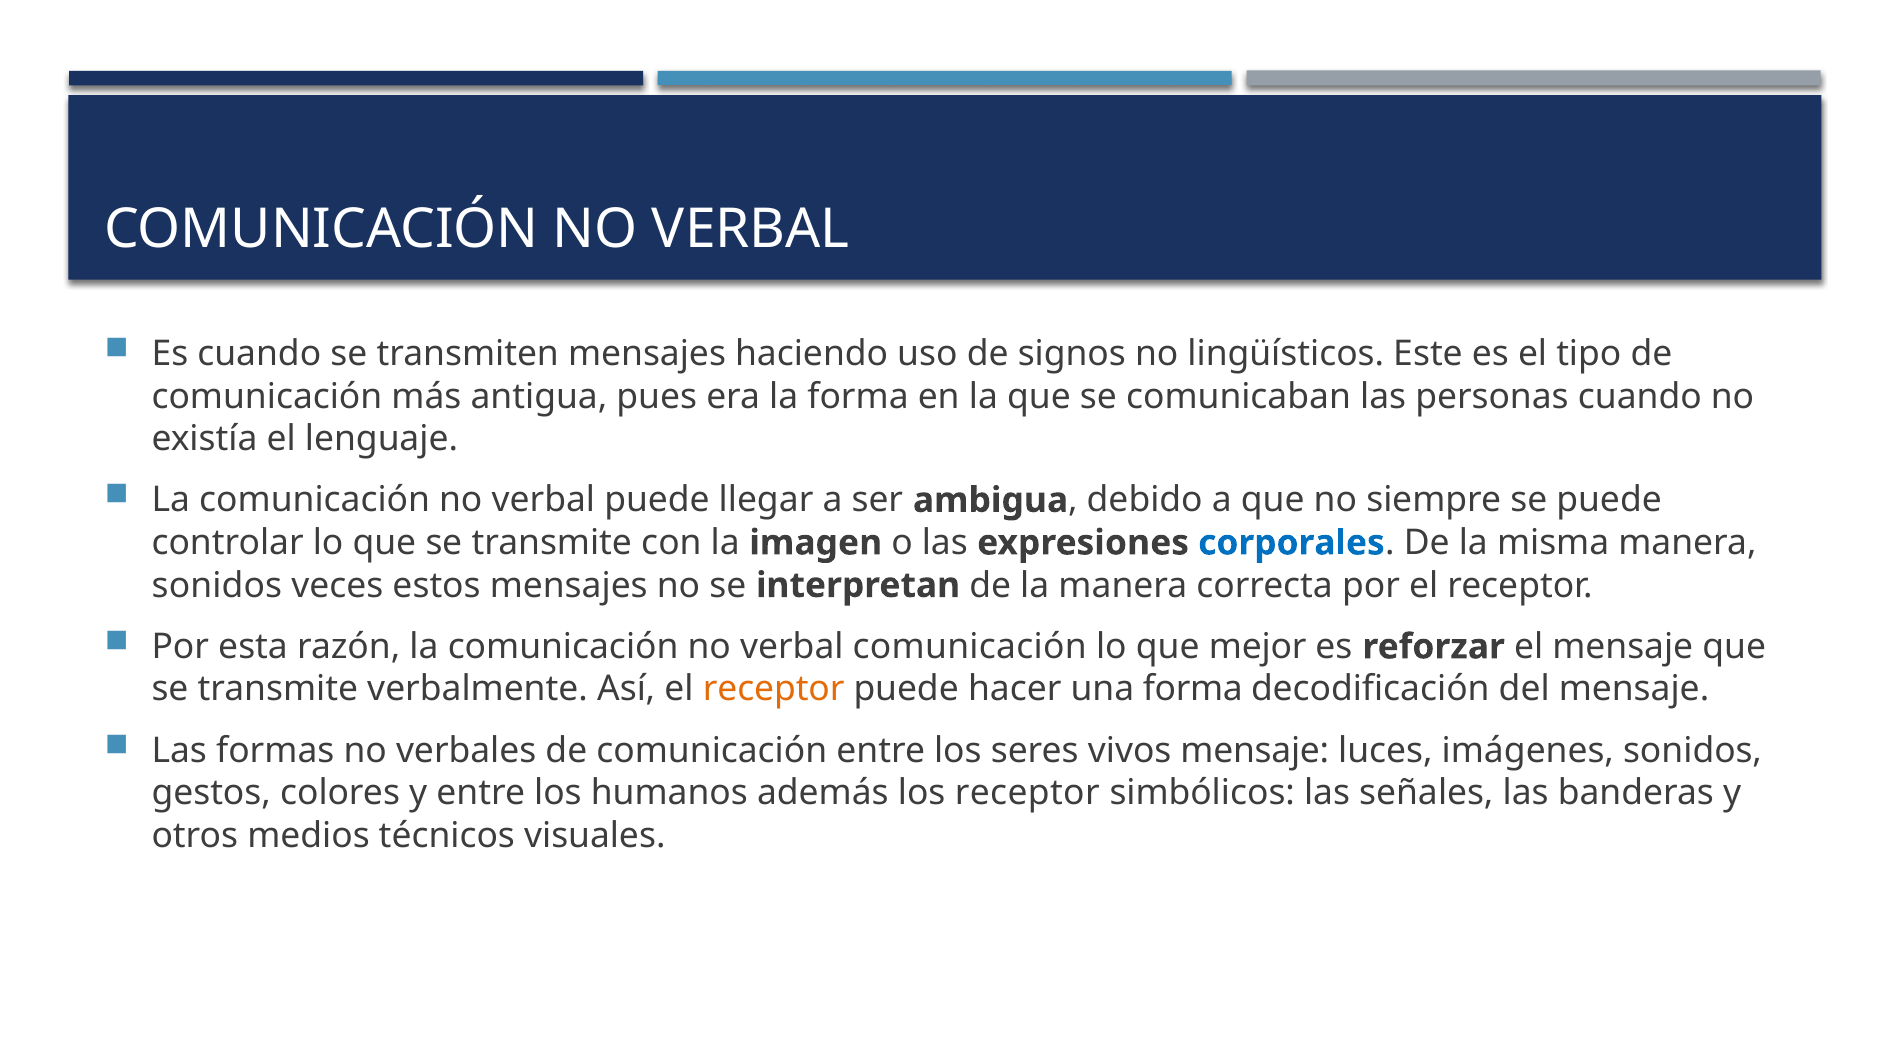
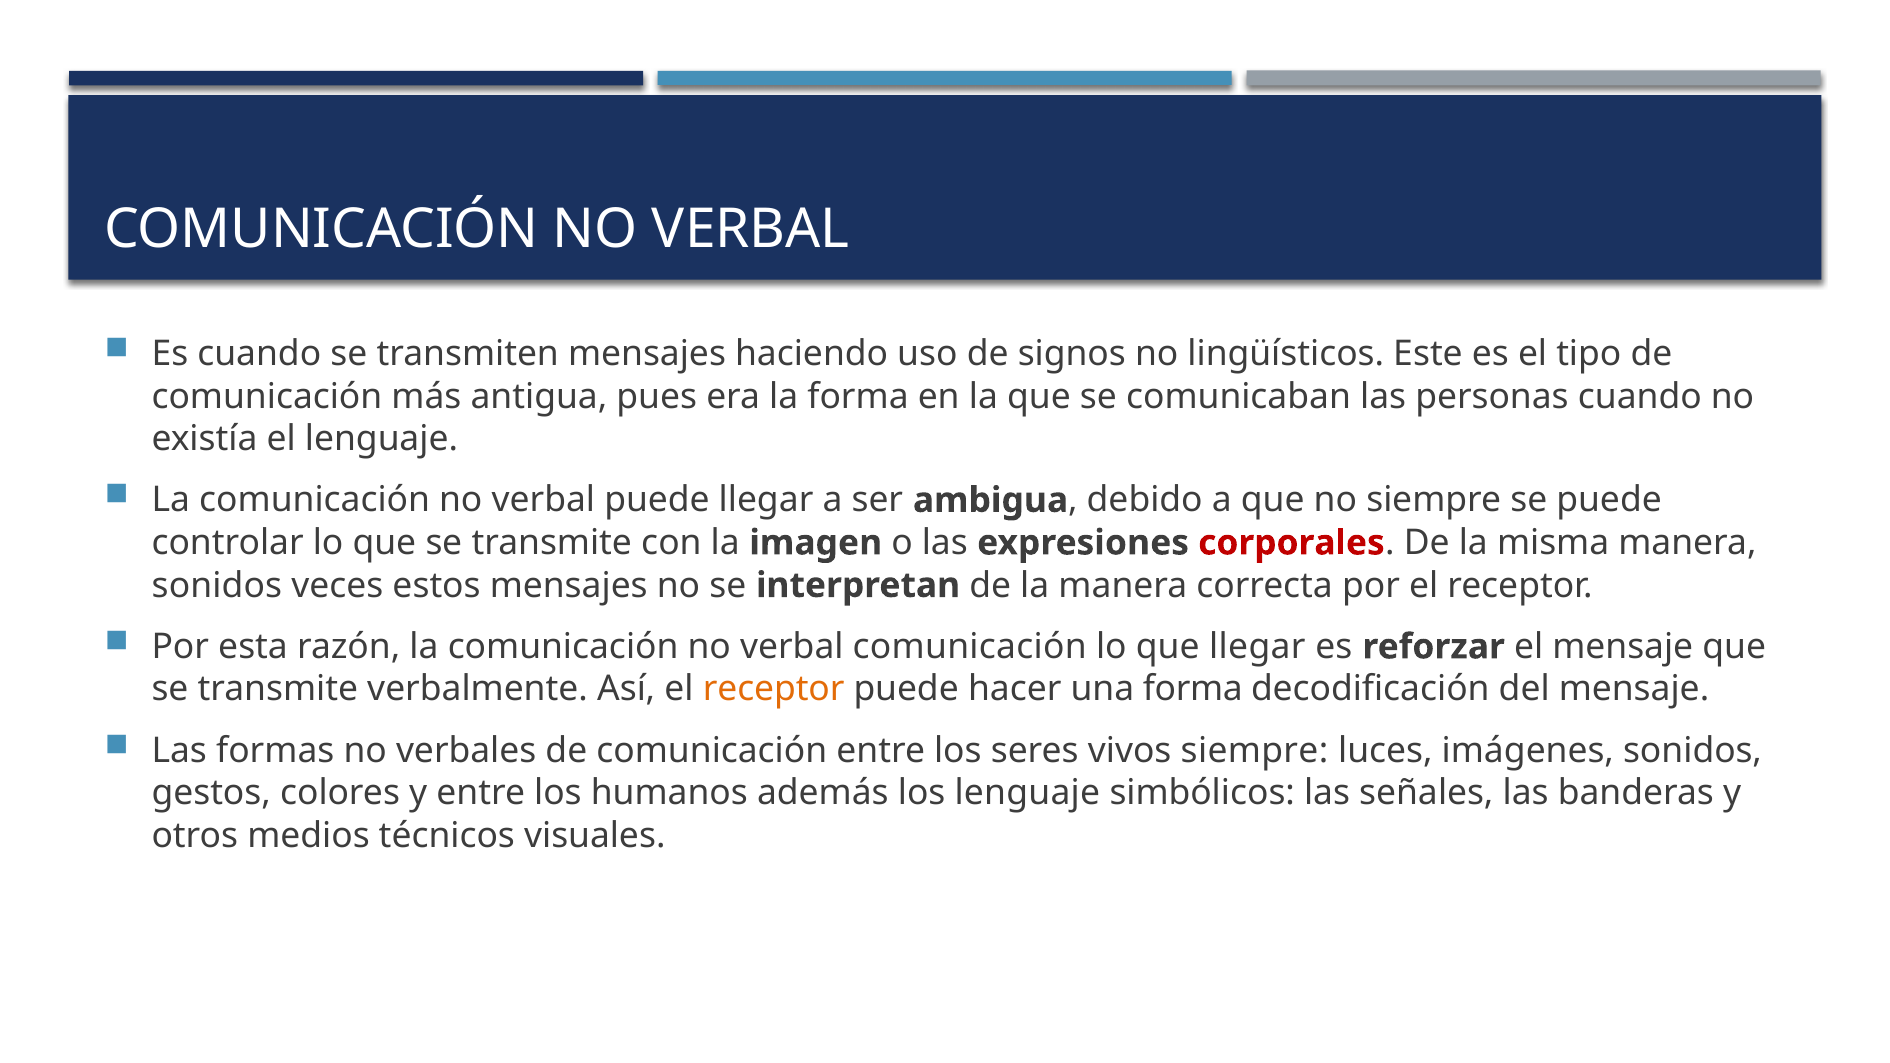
corporales colour: blue -> red
que mejor: mejor -> llegar
vivos mensaje: mensaje -> siempre
los receptor: receptor -> lenguaje
